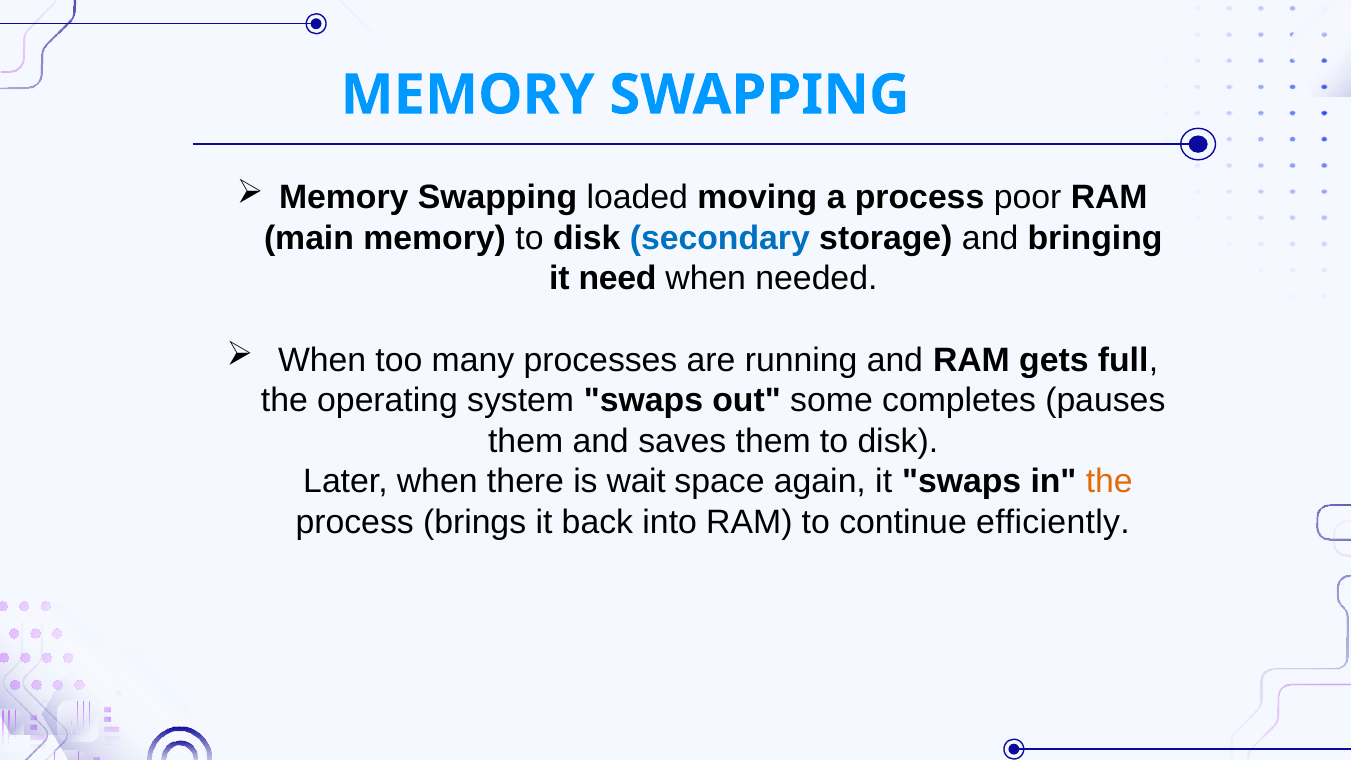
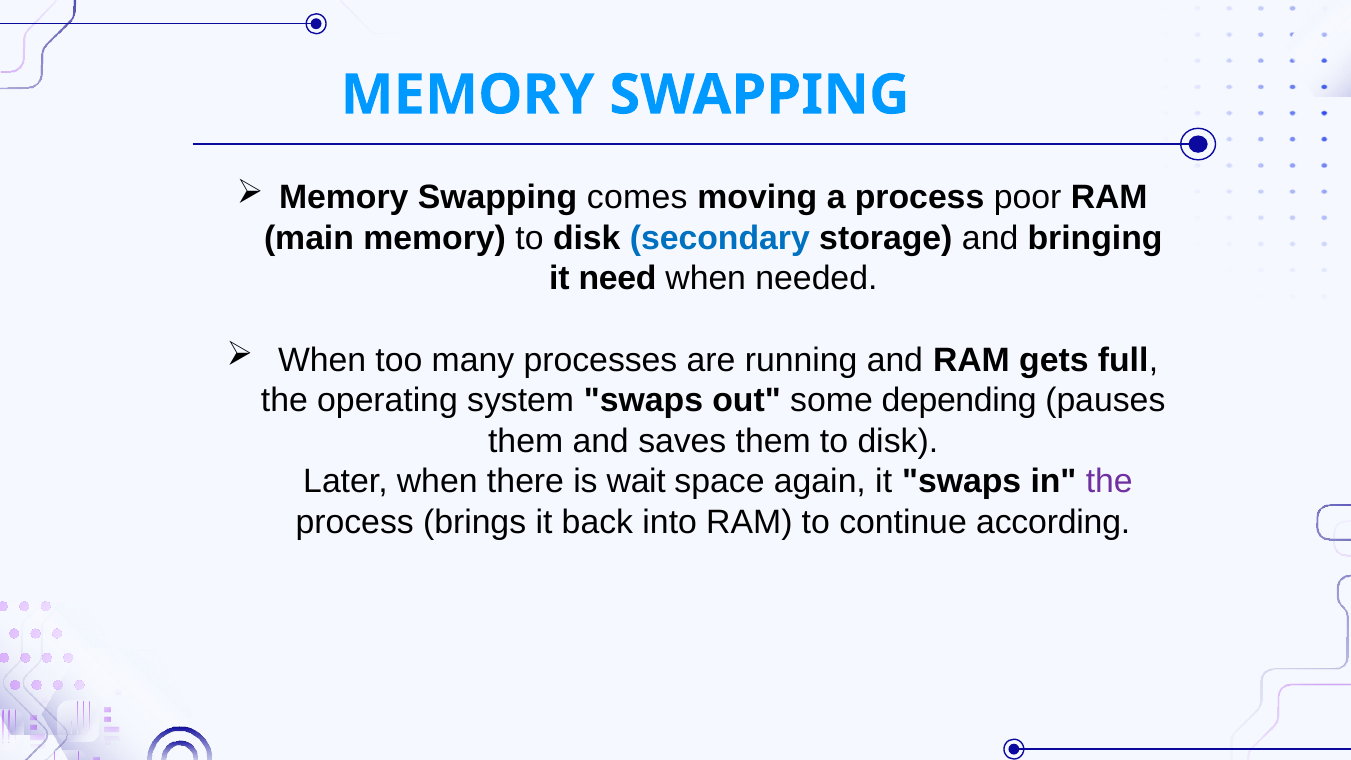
loaded: loaded -> comes
completes: completes -> depending
the at (1109, 481) colour: orange -> purple
efficiently: efficiently -> according
